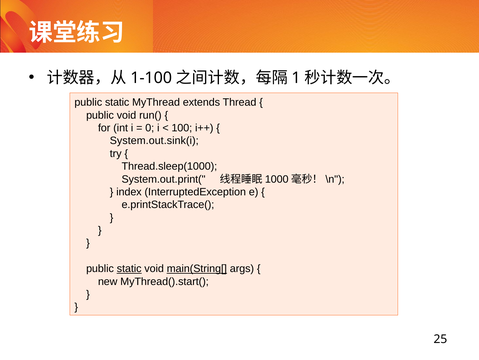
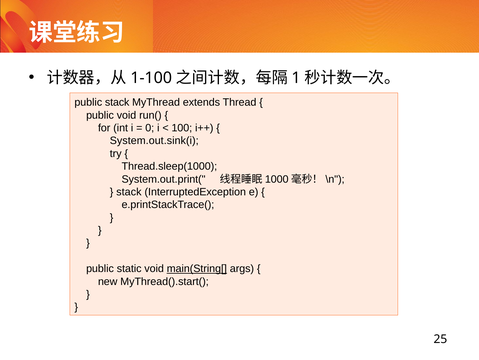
static at (117, 102): static -> stack
index at (129, 192): index -> stack
static at (129, 268) underline: present -> none
